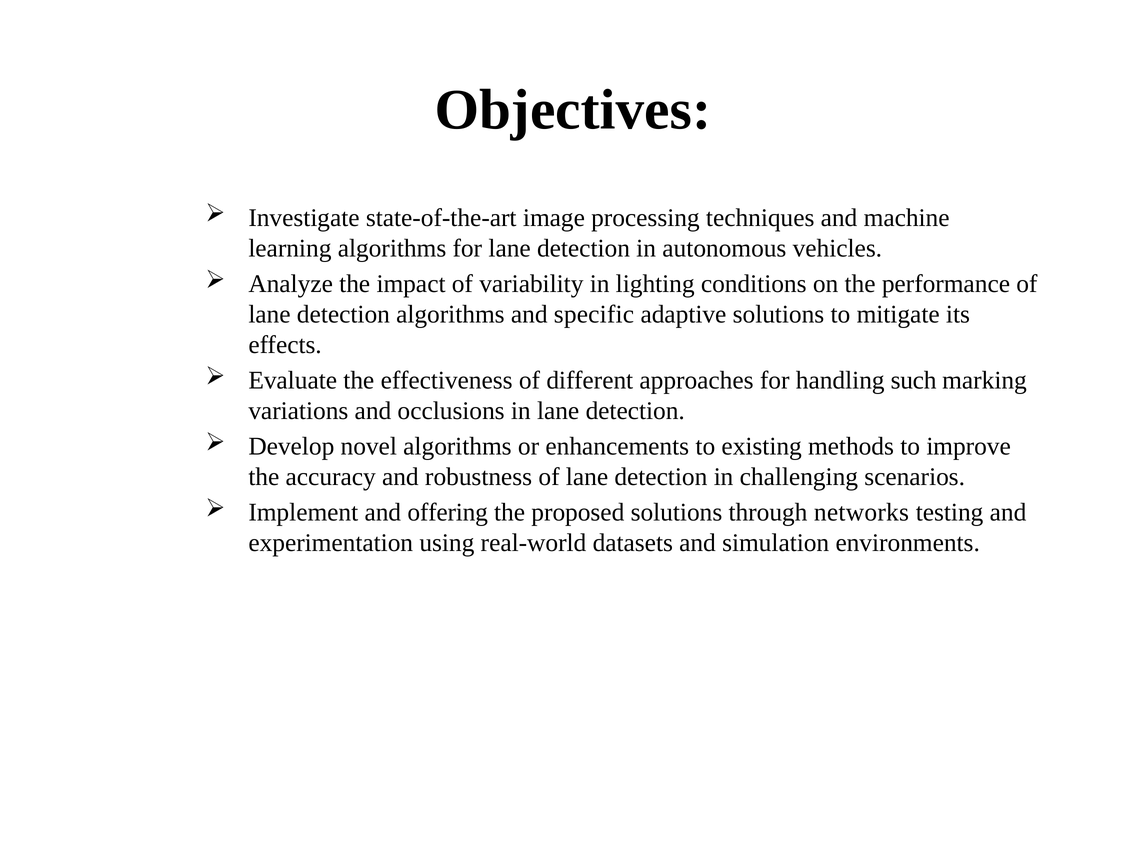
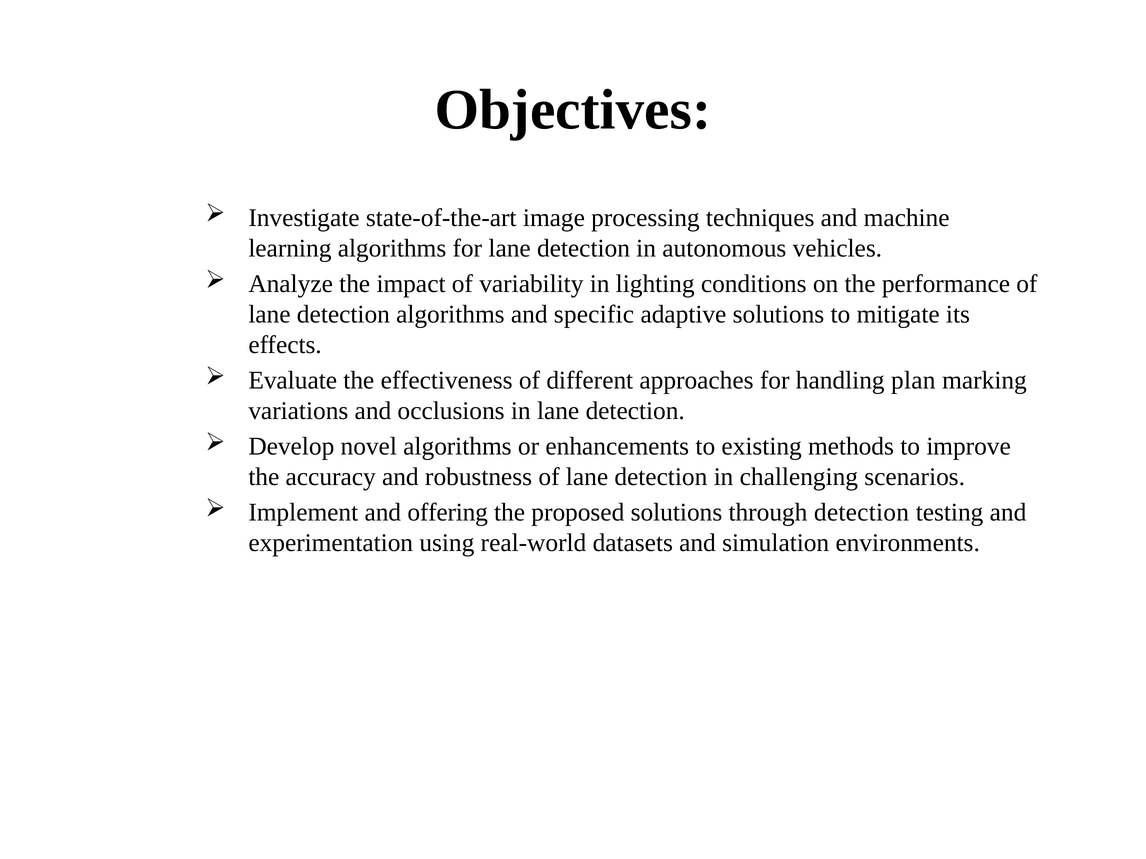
such: such -> plan
through networks: networks -> detection
